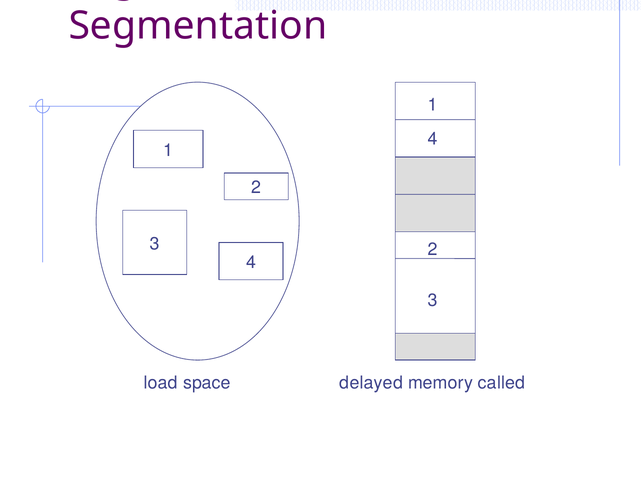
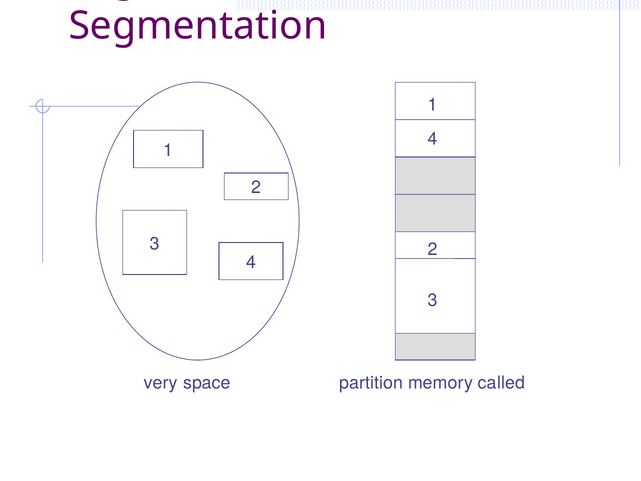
load: load -> very
delayed: delayed -> partition
